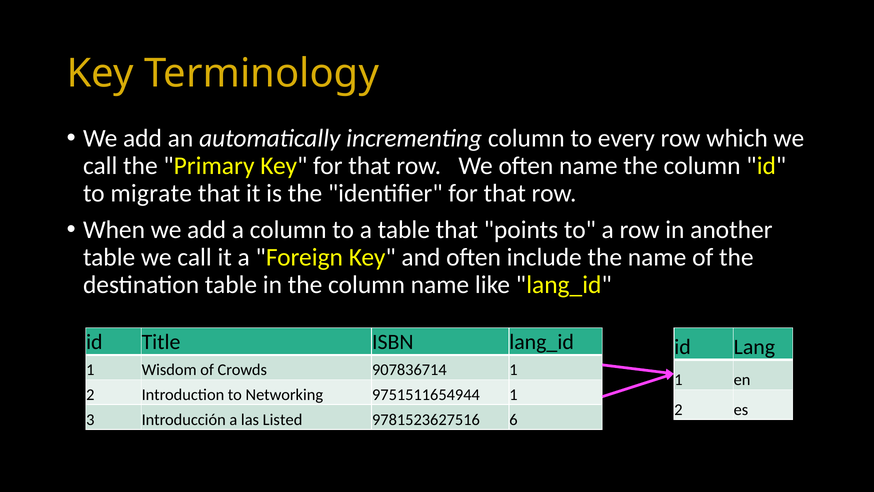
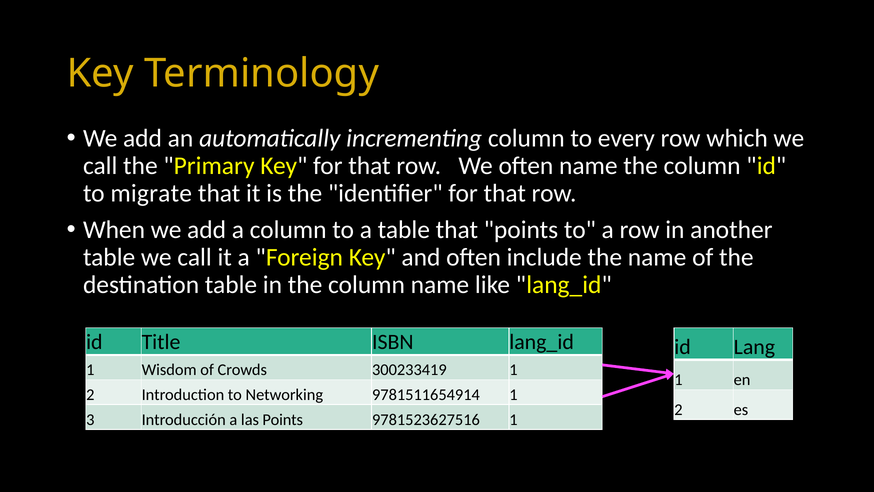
907836714: 907836714 -> 300233419
9751511654944: 9751511654944 -> 9781511654914
las Listed: Listed -> Points
9781523627516 6: 6 -> 1
